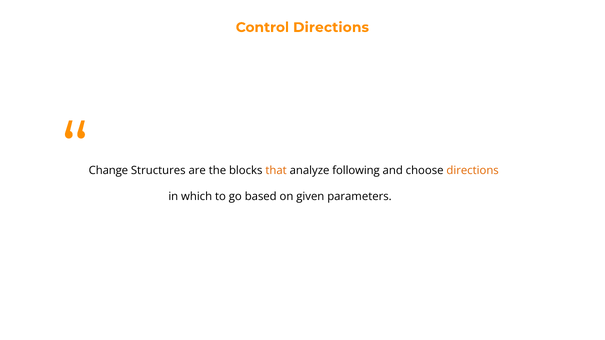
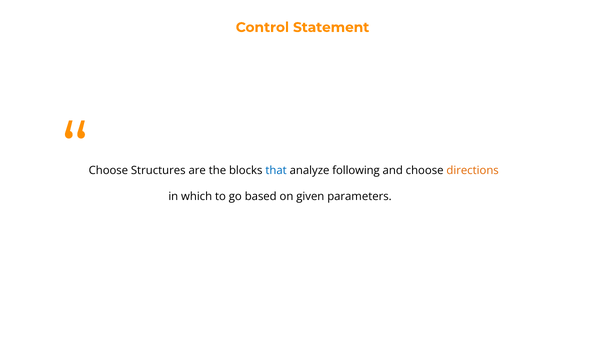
Control Directions: Directions -> Statement
Change at (108, 171): Change -> Choose
that colour: orange -> blue
